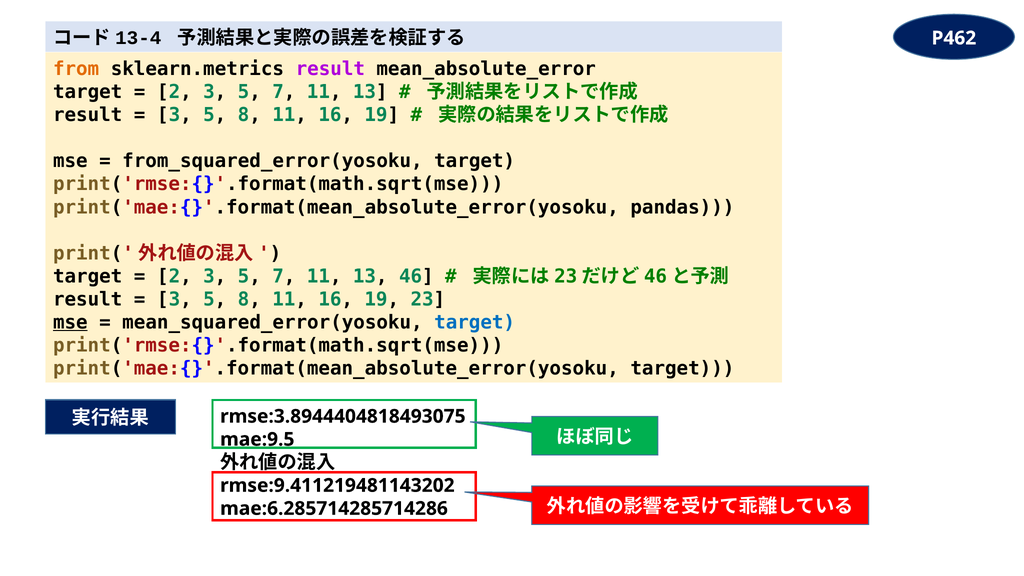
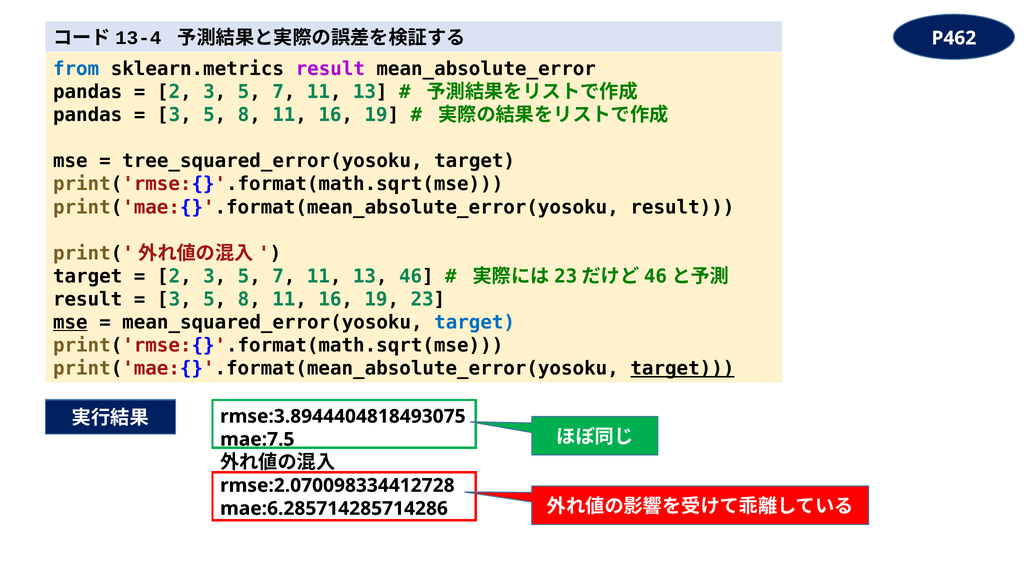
from colour: orange -> blue
target at (88, 92): target -> pandas
result at (88, 115): result -> pandas
from_squared_error(yosoku: from_squared_error(yosoku -> tree_squared_error(yosoku
print('mae:{}'.format(mean_absolute_error(yosoku pandas: pandas -> result
target at (682, 368) underline: none -> present
mae:9.5: mae:9.5 -> mae:7.5
rmse:9.411219481143202: rmse:9.411219481143202 -> rmse:2.070098334412728
